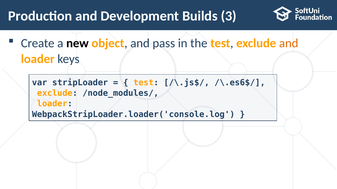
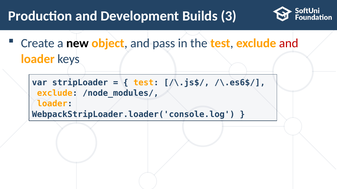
and at (289, 43) colour: orange -> red
